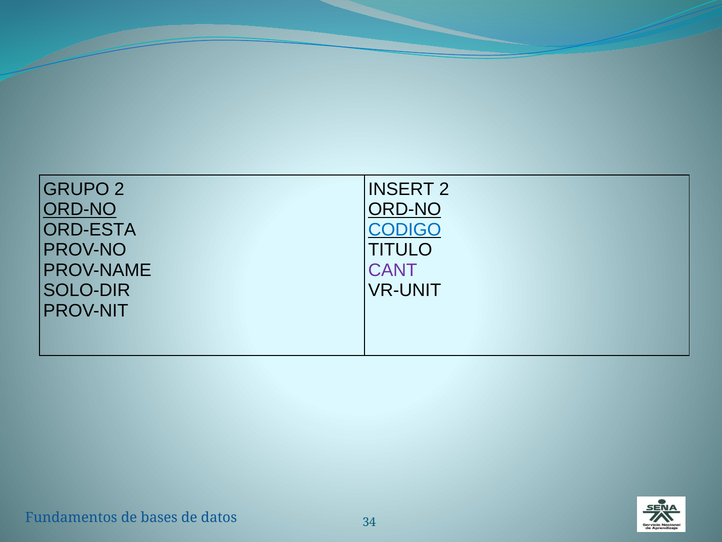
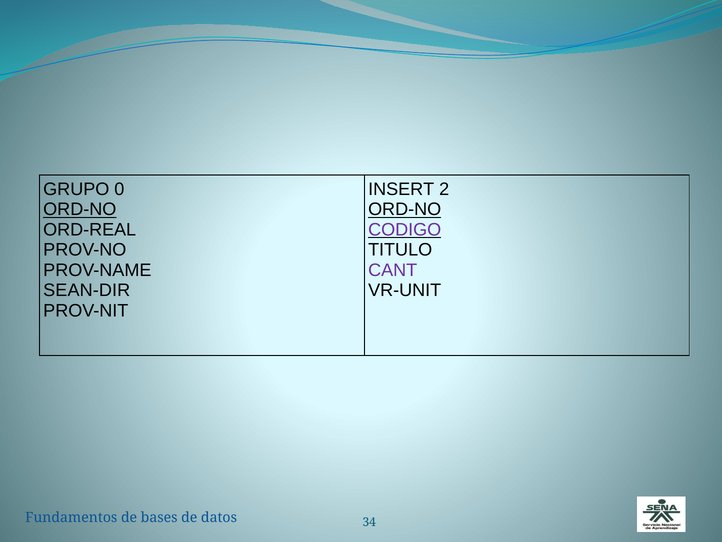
GRUPO 2: 2 -> 0
ORD-ESTA: ORD-ESTA -> ORD-REAL
CODIGO colour: blue -> purple
SOLO-DIR: SOLO-DIR -> SEAN-DIR
